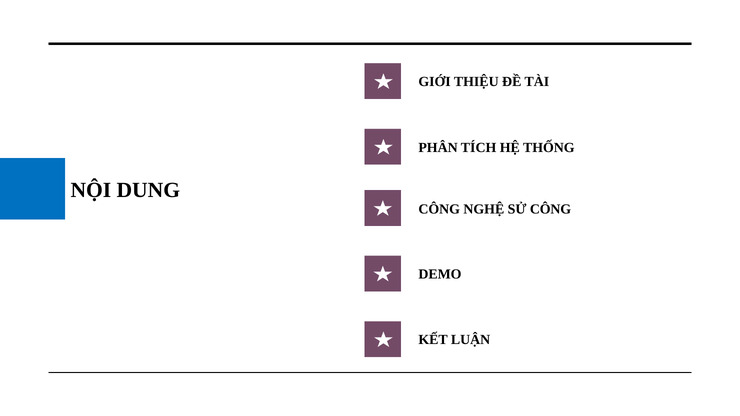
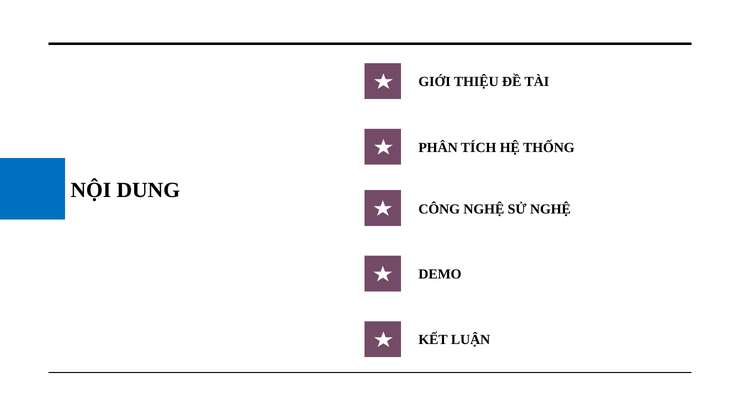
SỬ CÔNG: CÔNG -> NGHỆ
